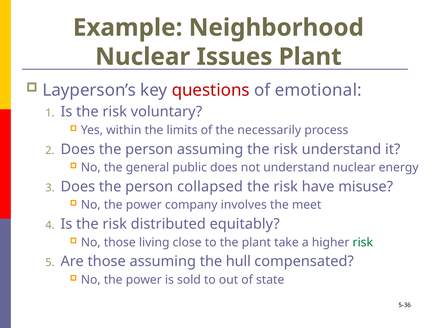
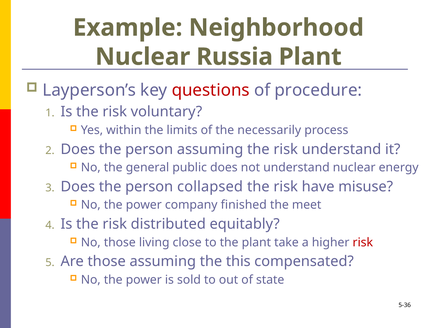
Issues: Issues -> Russia
emotional: emotional -> procedure
involves: involves -> finished
risk at (363, 242) colour: green -> red
hull: hull -> this
